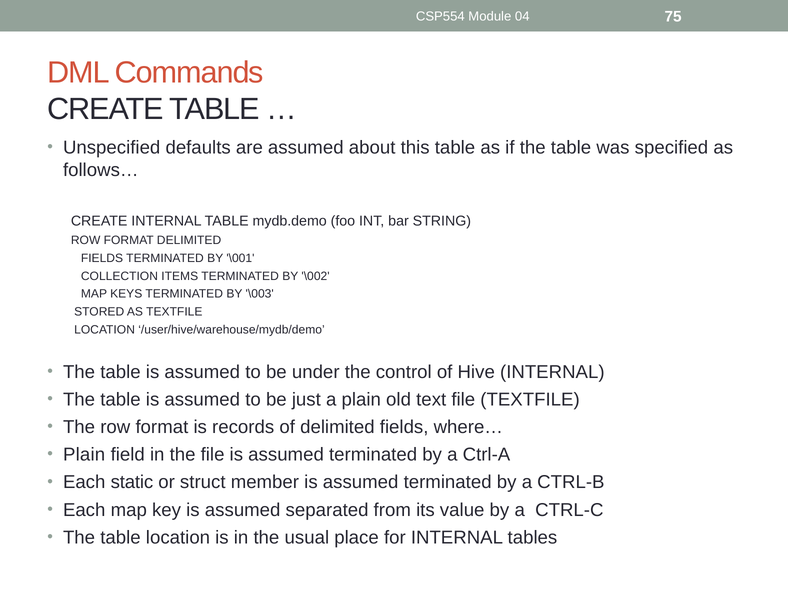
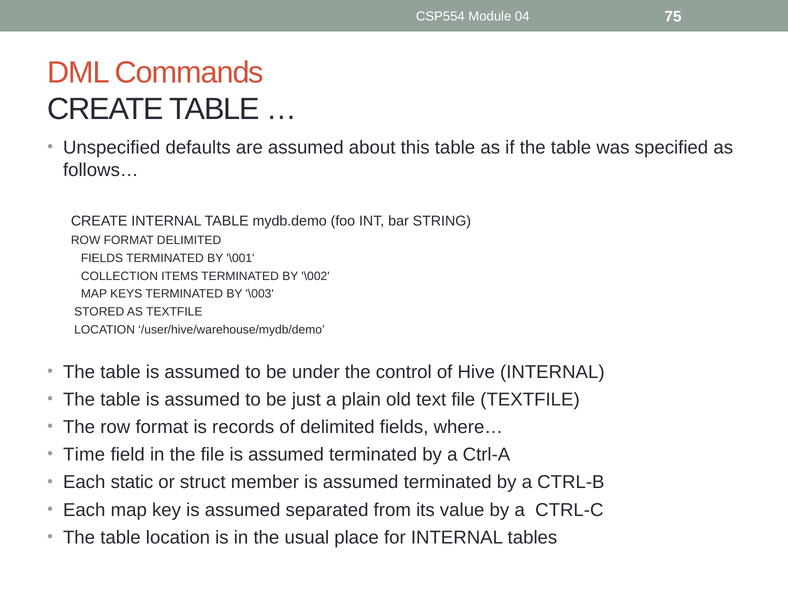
Plain at (84, 455): Plain -> Time
